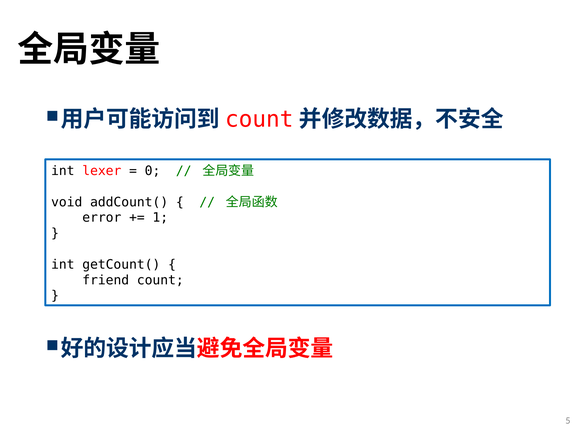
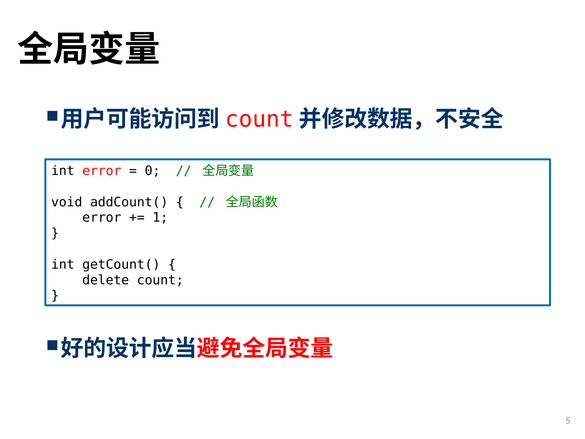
int lexer: lexer -> error
friend: friend -> delete
